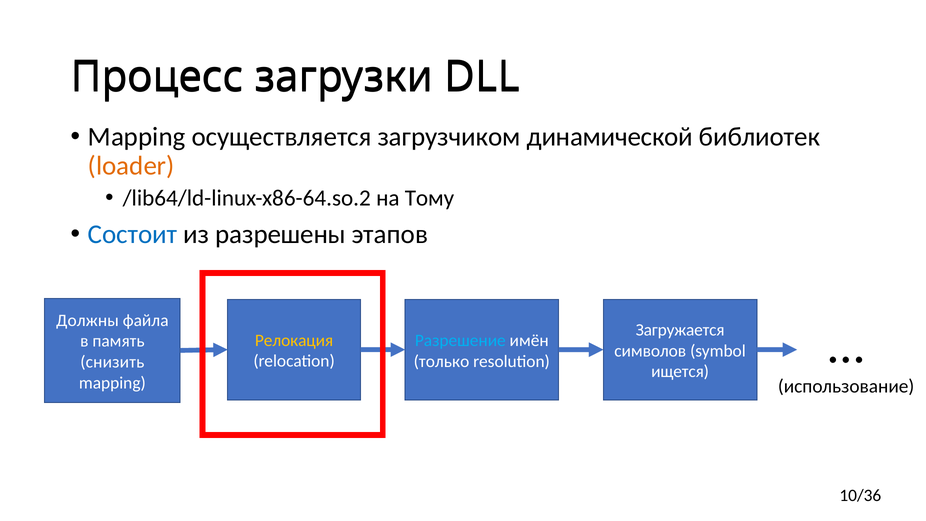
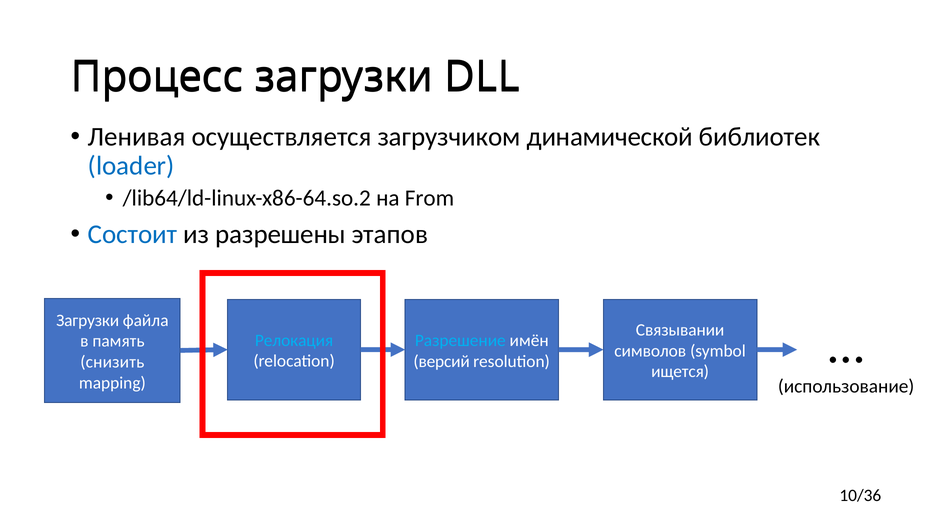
Mapping at (137, 137): Mapping -> Ленивая
loader colour: orange -> blue
Тому: Тому -> From
Должны at (88, 320): Должны -> Загрузки
Загружается: Загружается -> Связывании
Релокация colour: yellow -> light blue
только: только -> версий
